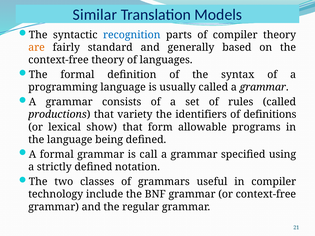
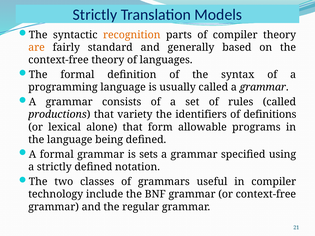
Similar at (95, 15): Similar -> Strictly
recognition colour: blue -> orange
show: show -> alone
call: call -> sets
